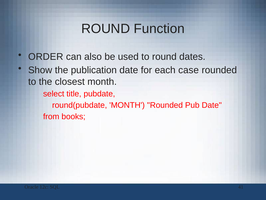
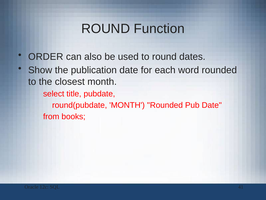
case: case -> word
